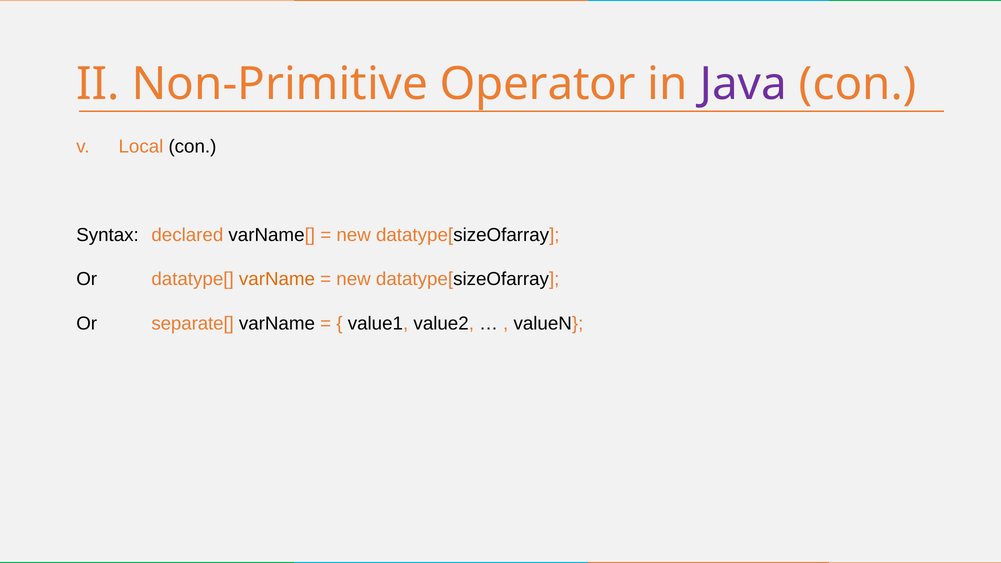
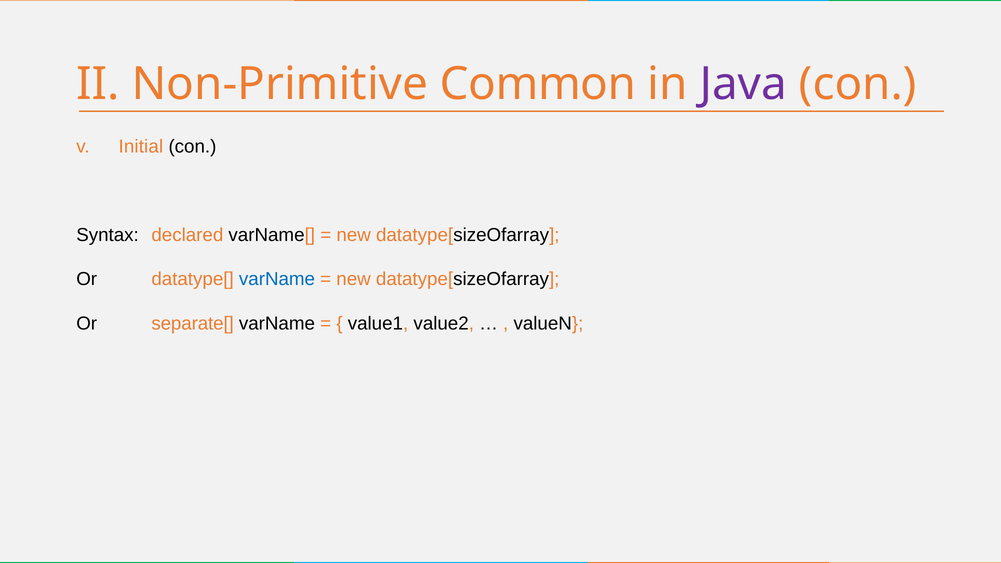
Operator: Operator -> Common
Local: Local -> Initial
varName at (277, 279) colour: orange -> blue
